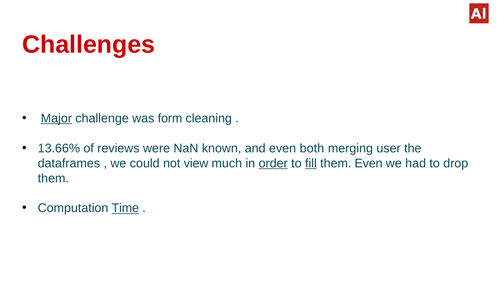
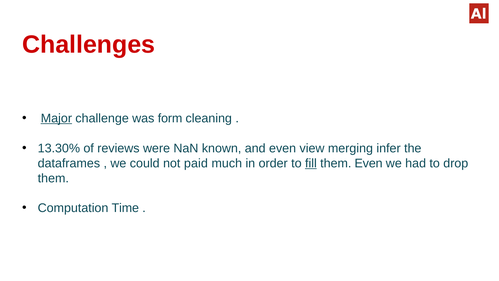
13.66%: 13.66% -> 13.30%
both: both -> view
user: user -> infer
view: view -> paid
order underline: present -> none
Time underline: present -> none
